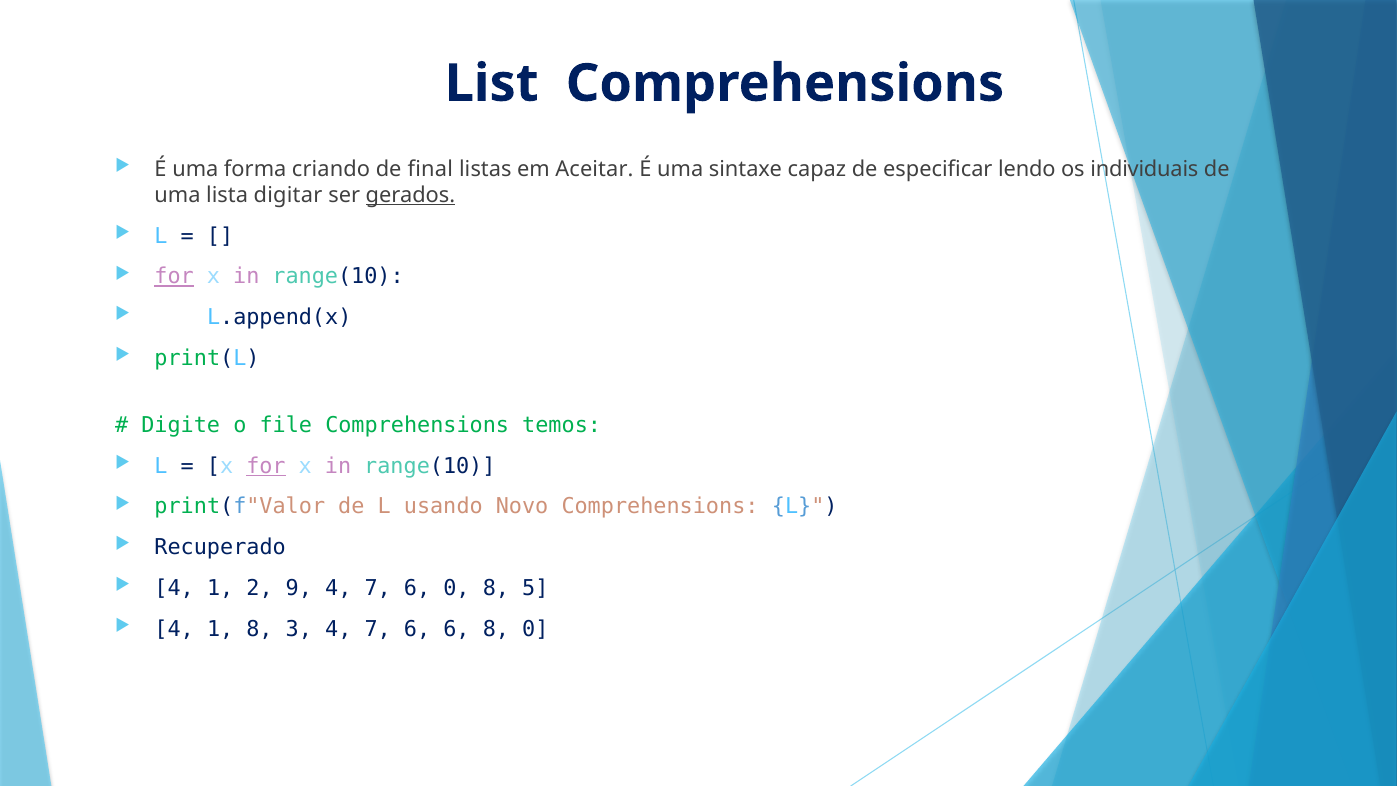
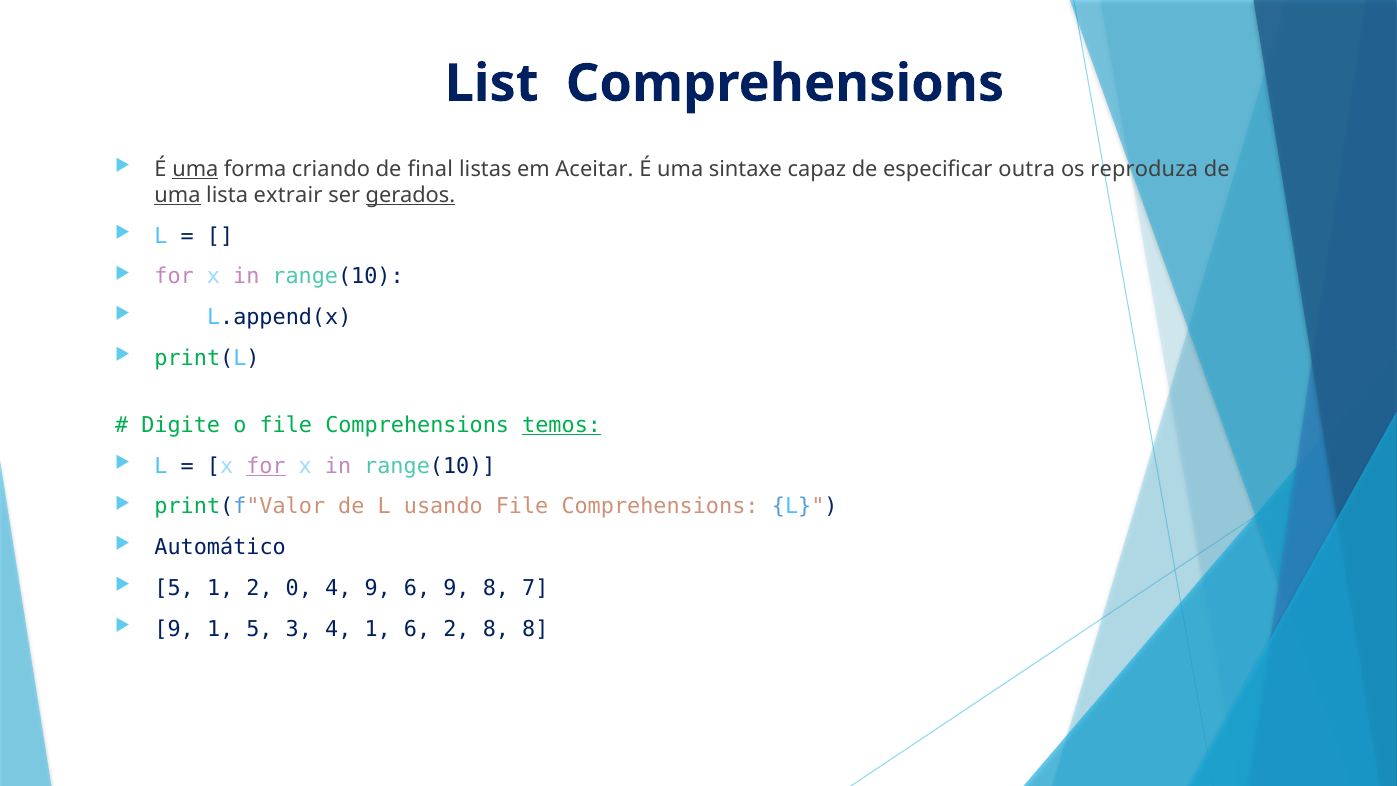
uma at (195, 169) underline: none -> present
lendo: lendo -> outra
individuais: individuais -> reproduza
uma at (178, 195) underline: none -> present
digitar: digitar -> extrair
for at (174, 277) underline: present -> none
temos underline: none -> present
usando Novo: Novo -> File
Recuperado: Recuperado -> Automático
4 at (174, 588): 4 -> 5
9: 9 -> 0
7 at (378, 588): 7 -> 9
6 0: 0 -> 9
5: 5 -> 7
4 at (174, 629): 4 -> 9
1 8: 8 -> 5
3 4 7: 7 -> 1
6 6: 6 -> 2
8 0: 0 -> 8
